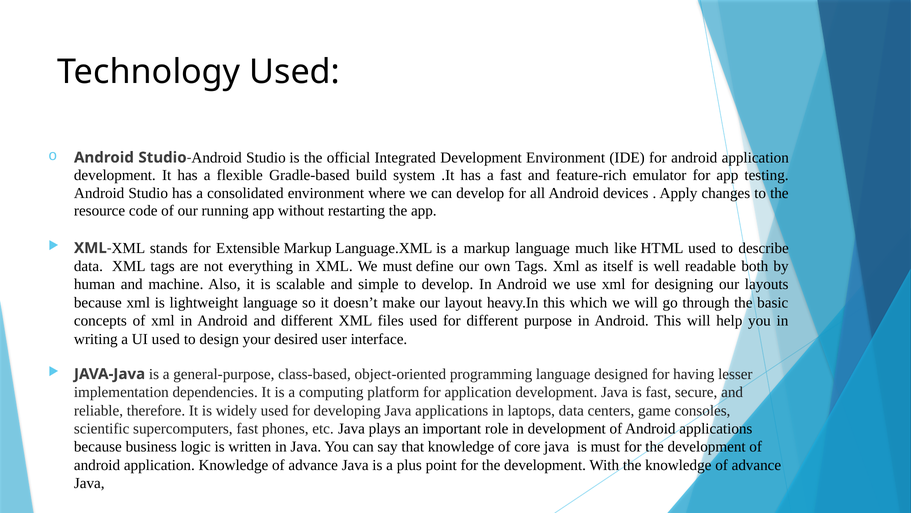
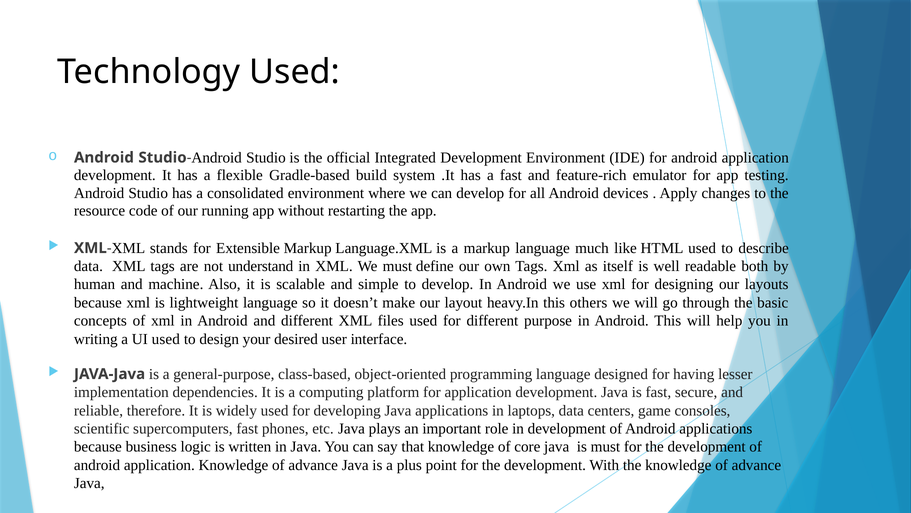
everything: everything -> understand
which: which -> others
